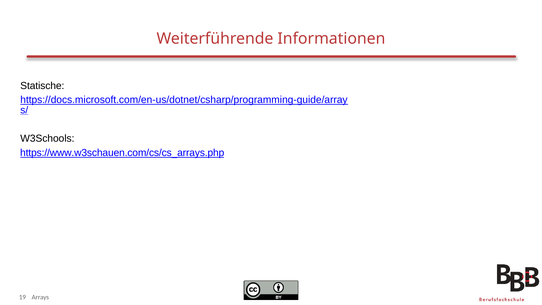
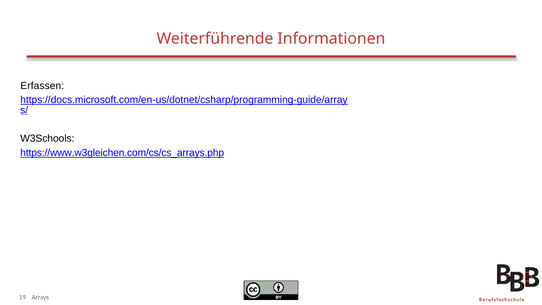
Statische: Statische -> Erfassen
https://www.w3schauen.com/cs/cs_arrays.php: https://www.w3schauen.com/cs/cs_arrays.php -> https://www.w3gleichen.com/cs/cs_arrays.php
